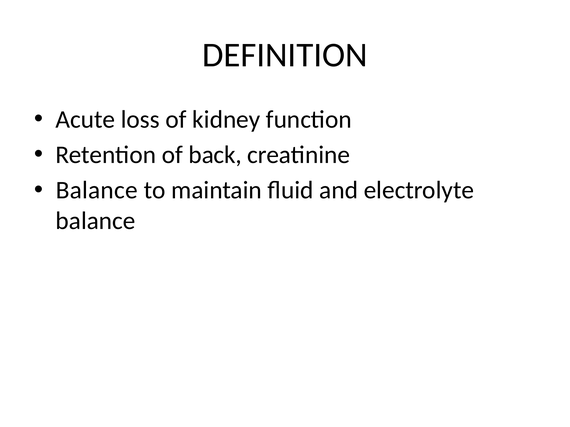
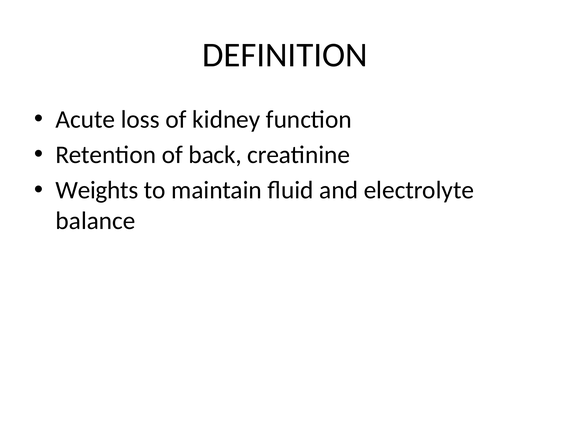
Balance at (97, 191): Balance -> Weights
